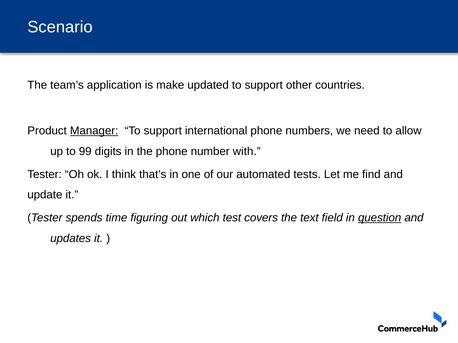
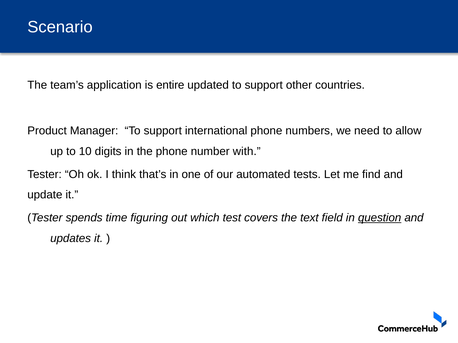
make: make -> entire
Manager underline: present -> none
99: 99 -> 10
